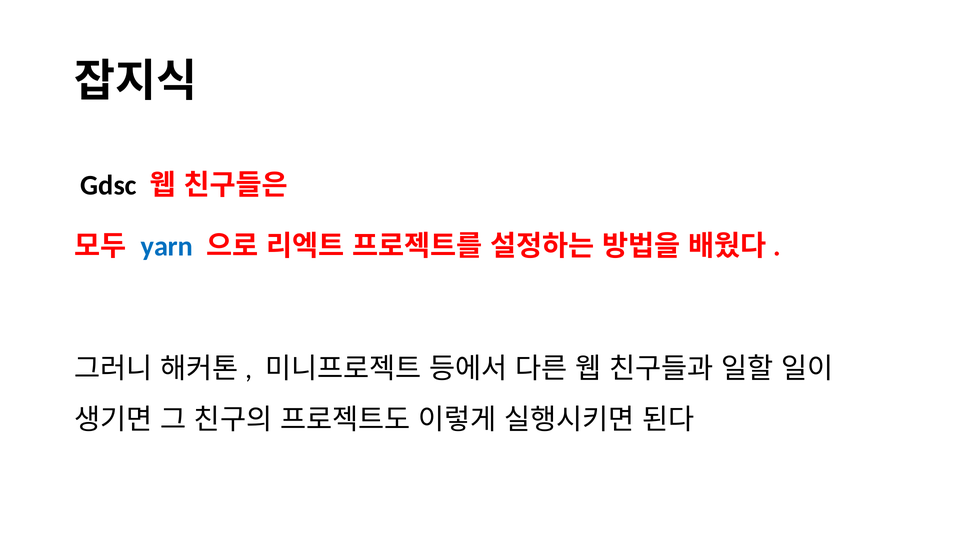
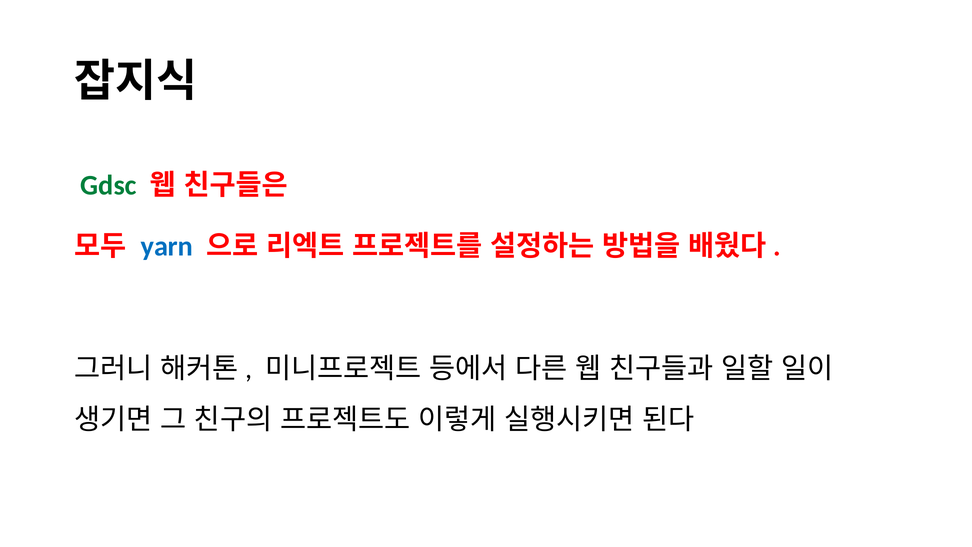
Gdsc colour: black -> green
